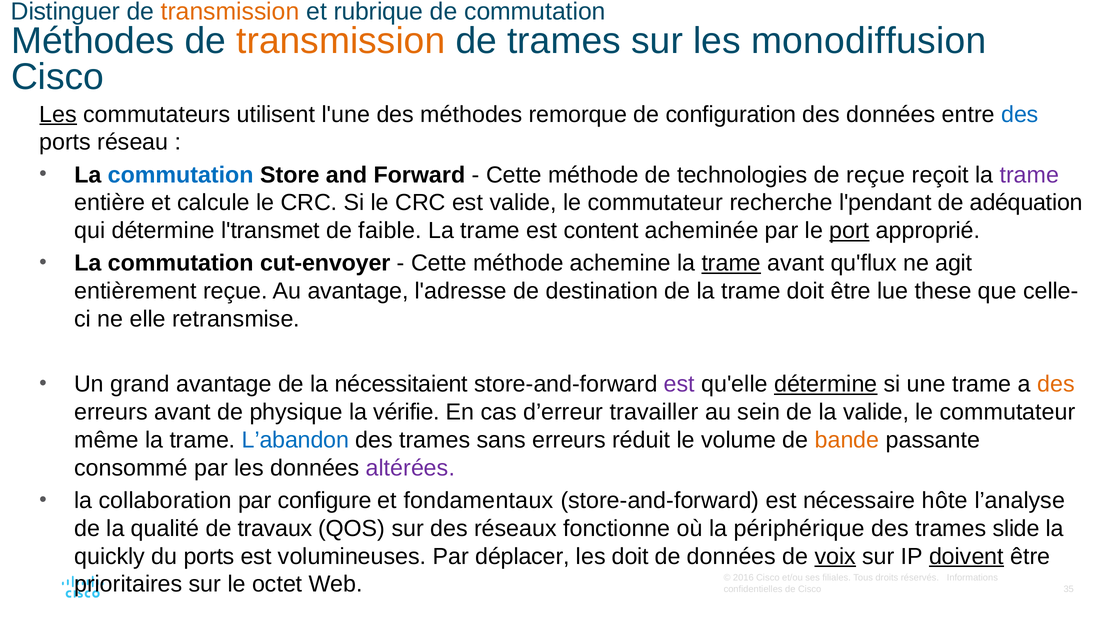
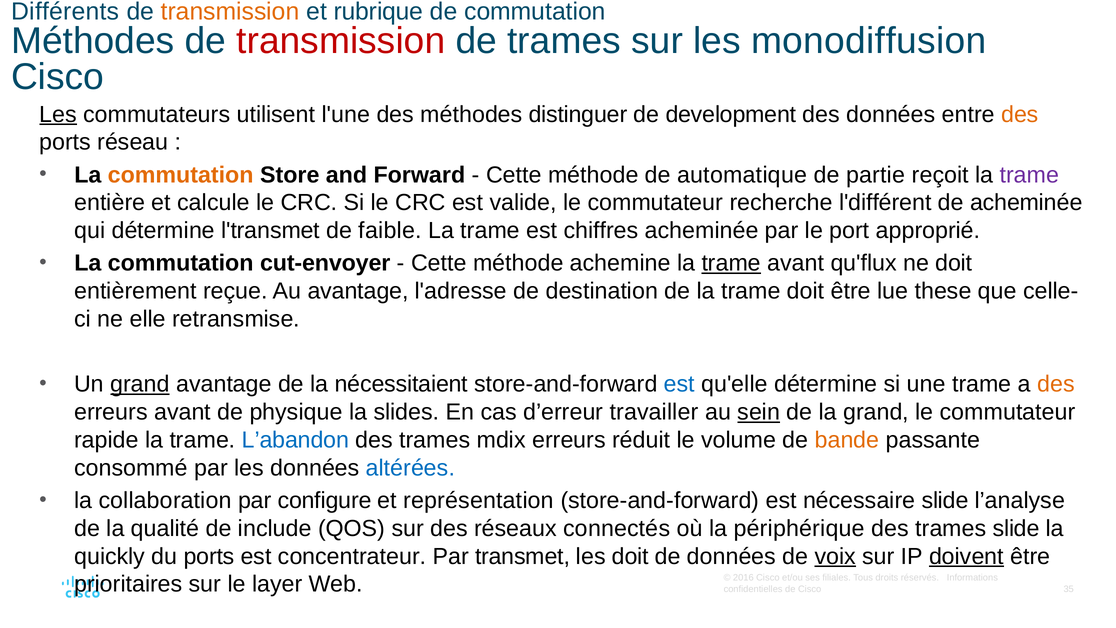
Distinguer: Distinguer -> Différents
transmission at (341, 41) colour: orange -> red
remorque: remorque -> distinguer
configuration: configuration -> development
des at (1020, 114) colour: blue -> orange
commutation at (181, 175) colour: blue -> orange
technologies: technologies -> automatique
de reçue: reçue -> partie
l'pendant: l'pendant -> l'différent
de adéquation: adéquation -> acheminée
content: content -> chiffres
port underline: present -> none
ne agit: agit -> doit
grand at (140, 384) underline: none -> present
est at (679, 384) colour: purple -> blue
détermine at (826, 384) underline: present -> none
vérifie: vérifie -> slides
sein underline: none -> present
la valide: valide -> grand
même: même -> rapide
sans: sans -> mdix
altérées colour: purple -> blue
fondamentaux: fondamentaux -> représentation
nécessaire hôte: hôte -> slide
travaux: travaux -> include
fonctionne: fonctionne -> connectés
volumineuses: volumineuses -> concentrateur
déplacer: déplacer -> transmet
octet: octet -> layer
